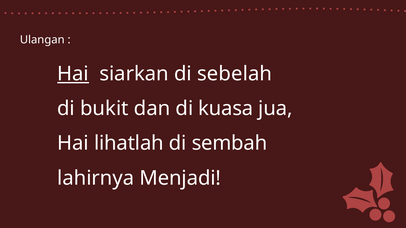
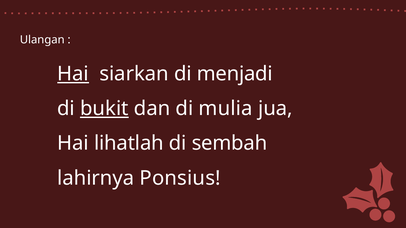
sebelah: sebelah -> menjadi
bukit underline: none -> present
kuasa: kuasa -> mulia
Menjadi: Menjadi -> Ponsius
